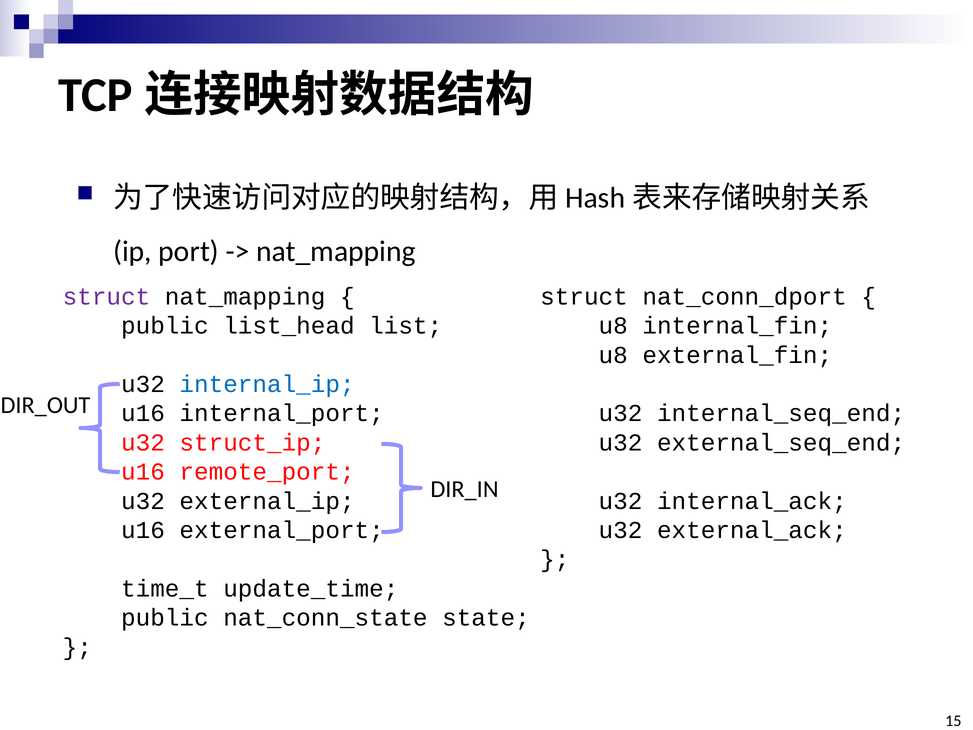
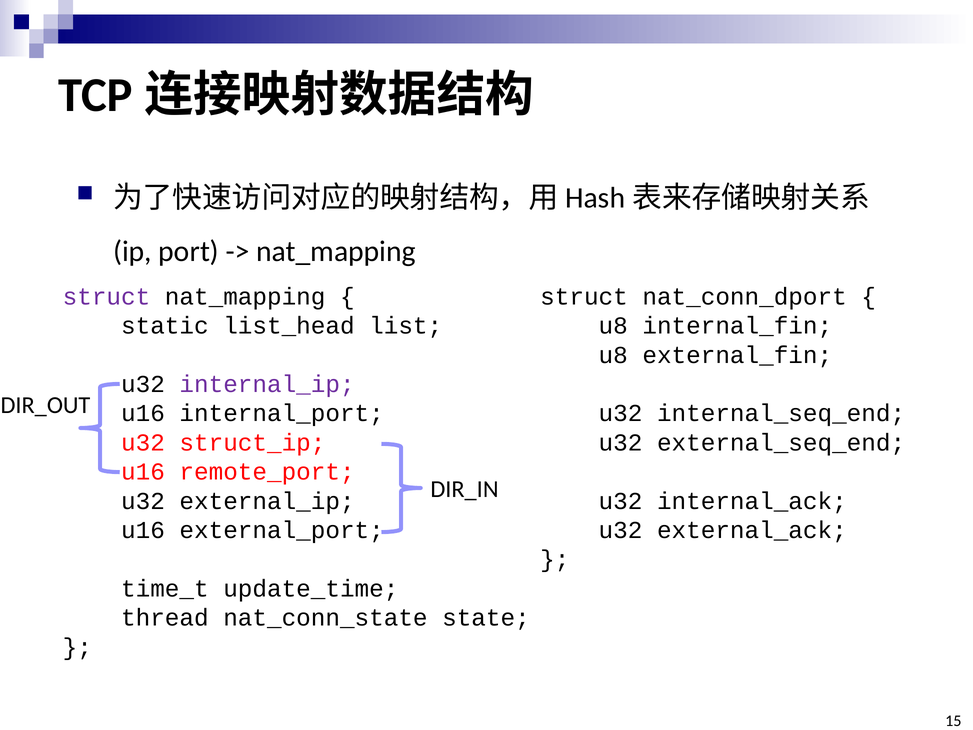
public at (165, 326): public -> static
internal_ip colour: blue -> purple
public at (165, 618): public -> thread
